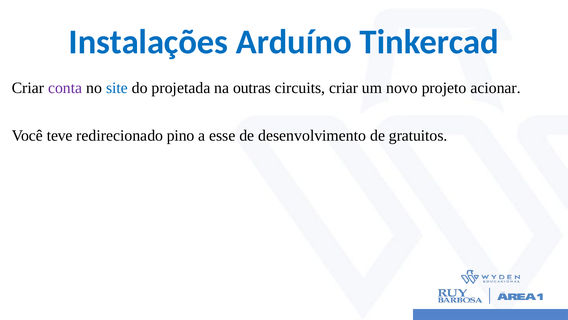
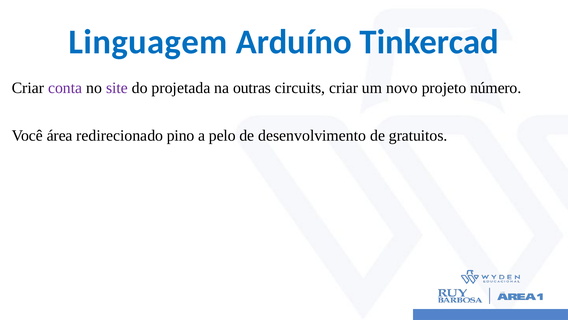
Instalações: Instalações -> Linguagem
site colour: blue -> purple
acionar: acionar -> número
teve: teve -> área
esse: esse -> pelo
